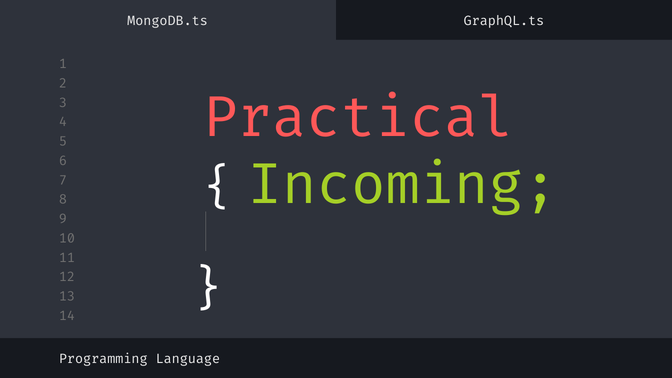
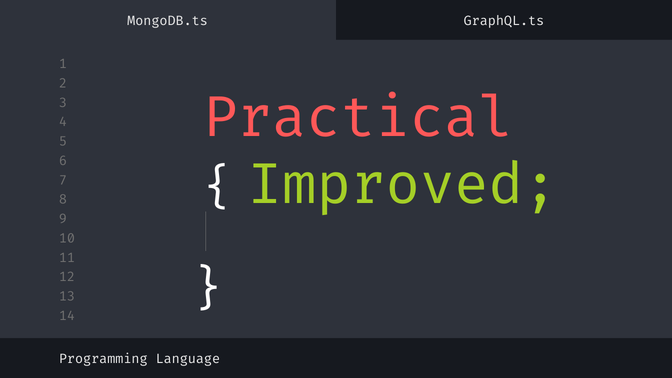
Incoming: Incoming -> Improved
